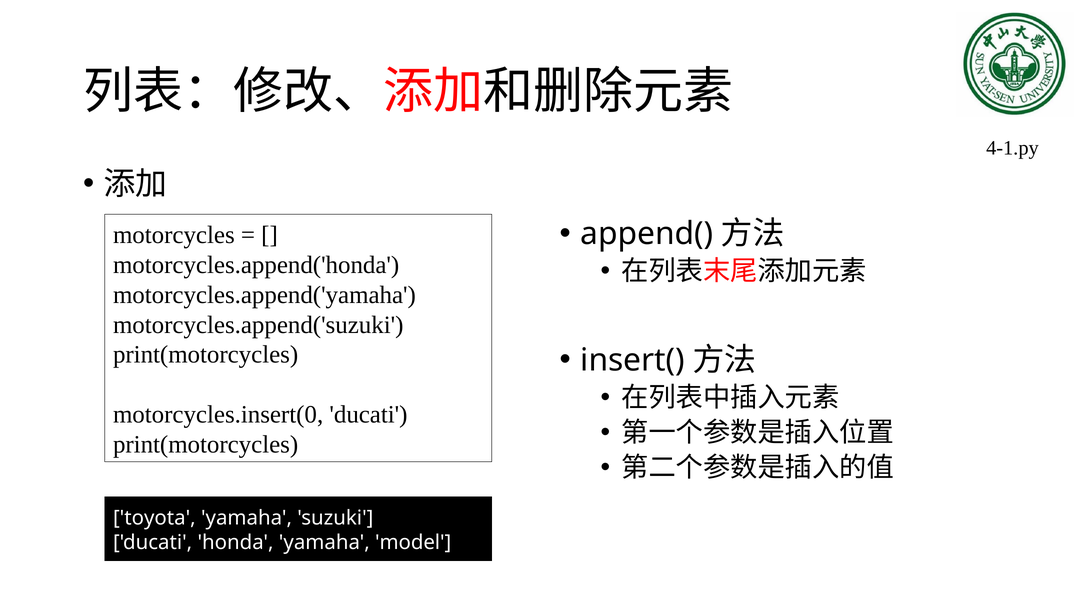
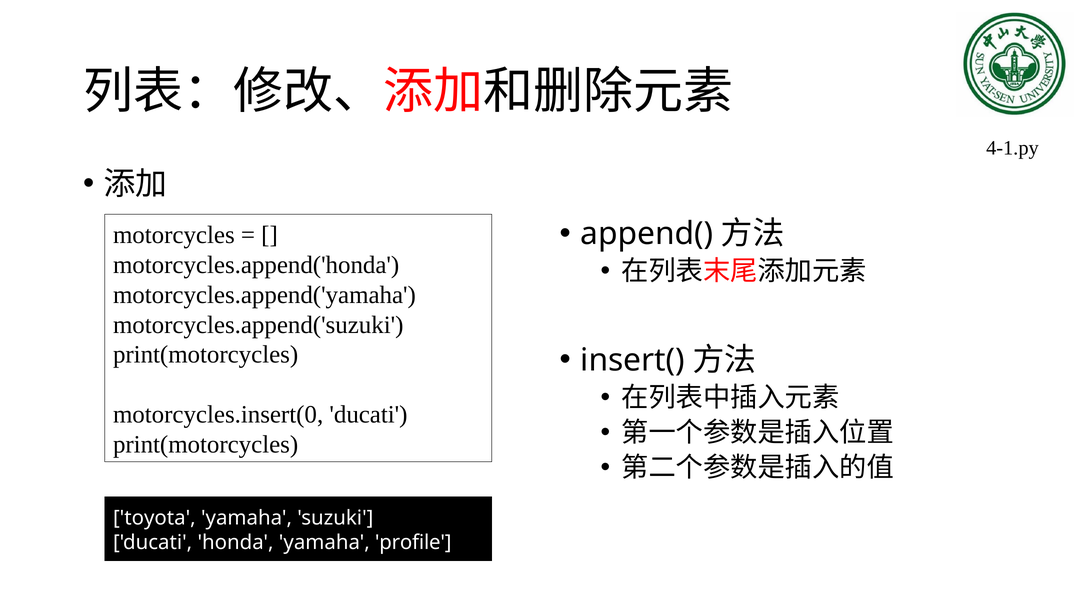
model: model -> profile
